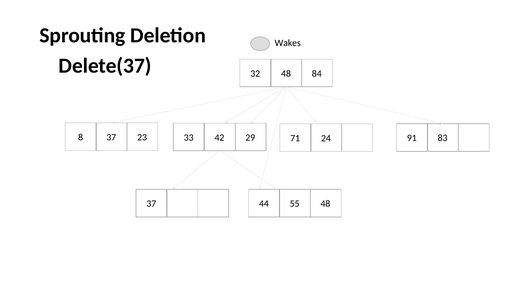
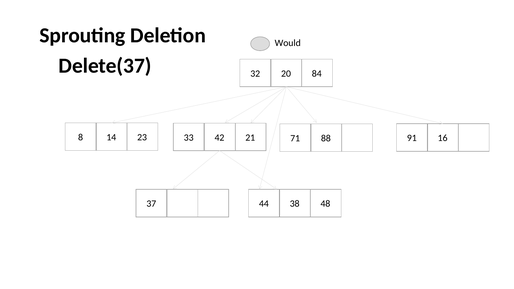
Wakes: Wakes -> Would
32 48: 48 -> 20
8 37: 37 -> 14
29: 29 -> 21
83: 83 -> 16
24: 24 -> 88
55: 55 -> 38
